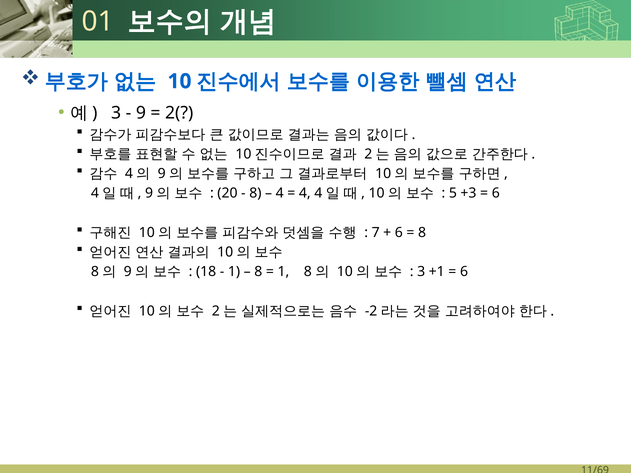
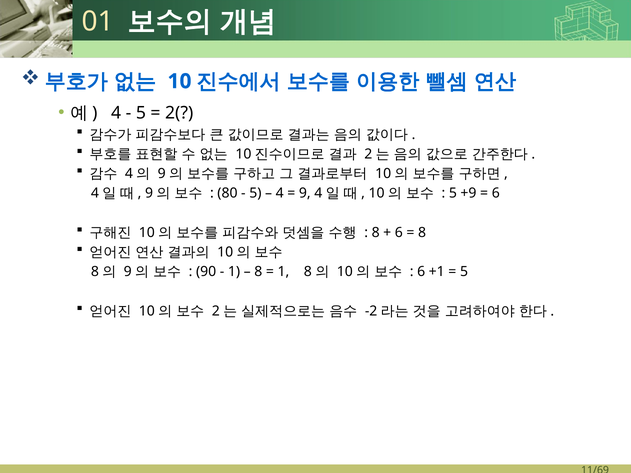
3 at (116, 113): 3 -> 4
9 at (141, 113): 9 -> 5
20: 20 -> 80
8 at (255, 193): 8 -> 5
4 at (305, 193): 4 -> 9
+3: +3 -> +9
7 at (376, 233): 7 -> 8
18: 18 -> 90
3 at (421, 272): 3 -> 6
6 at (464, 272): 6 -> 5
